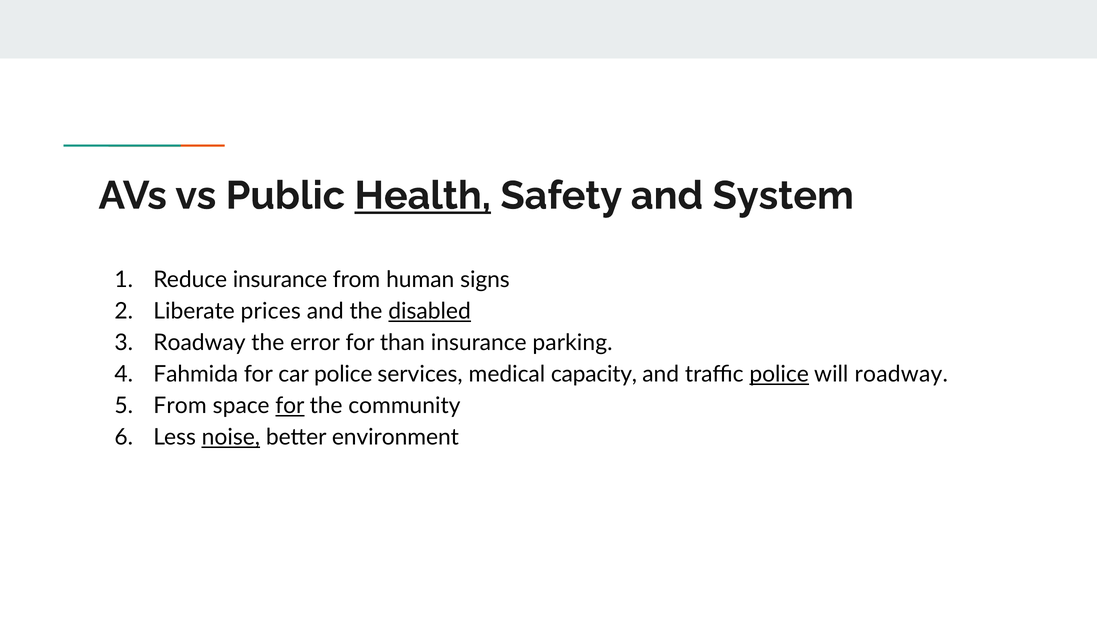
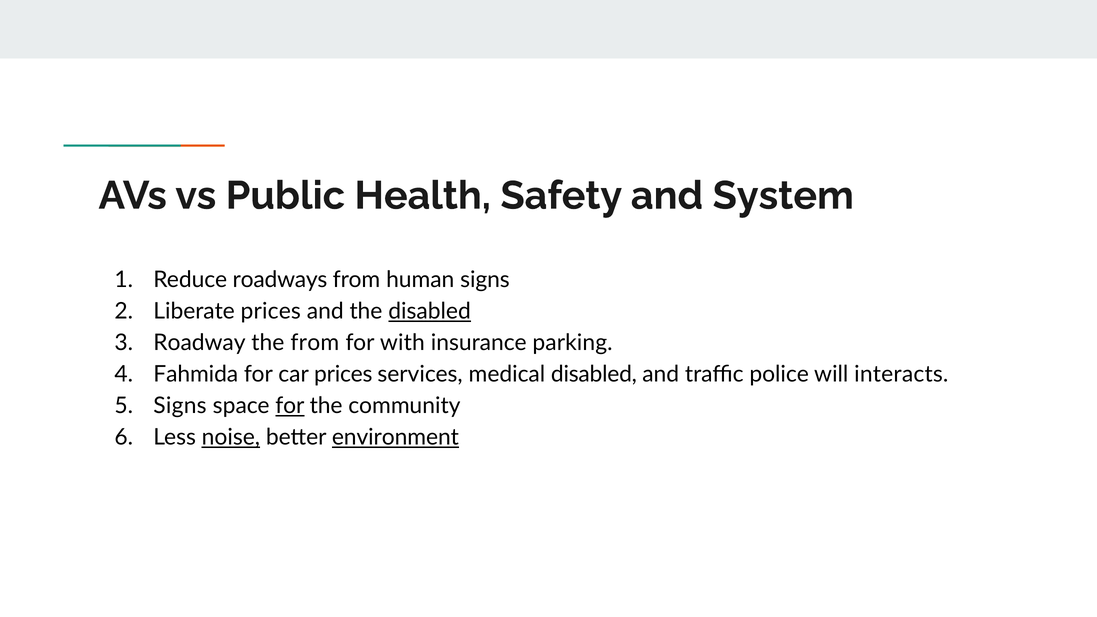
Health underline: present -> none
Reduce insurance: insurance -> roadways
the error: error -> from
than: than -> with
car police: police -> prices
medical capacity: capacity -> disabled
police at (779, 374) underline: present -> none
will roadway: roadway -> interacts
From at (180, 406): From -> Signs
environment underline: none -> present
